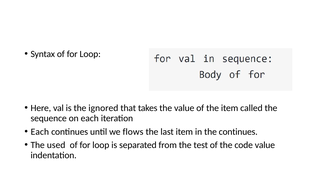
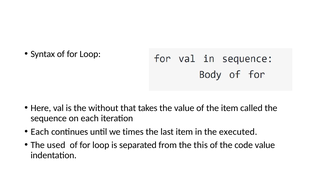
ignored: ignored -> without
flows: flows -> times
the continues: continues -> executed
test: test -> this
